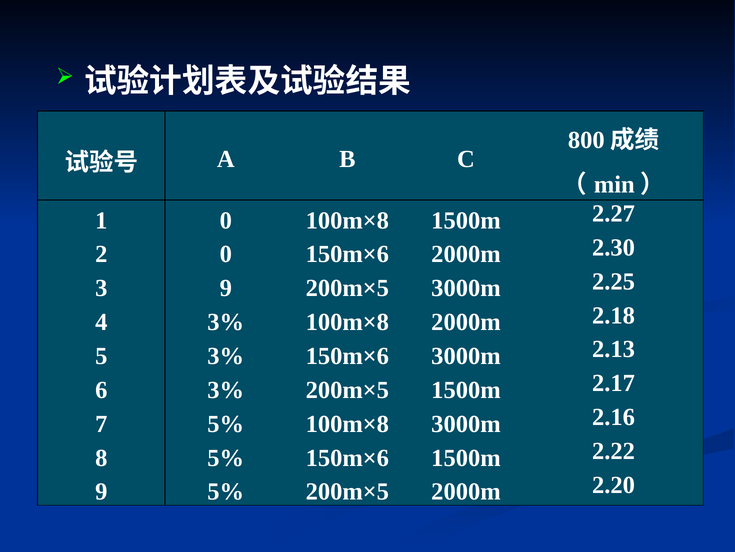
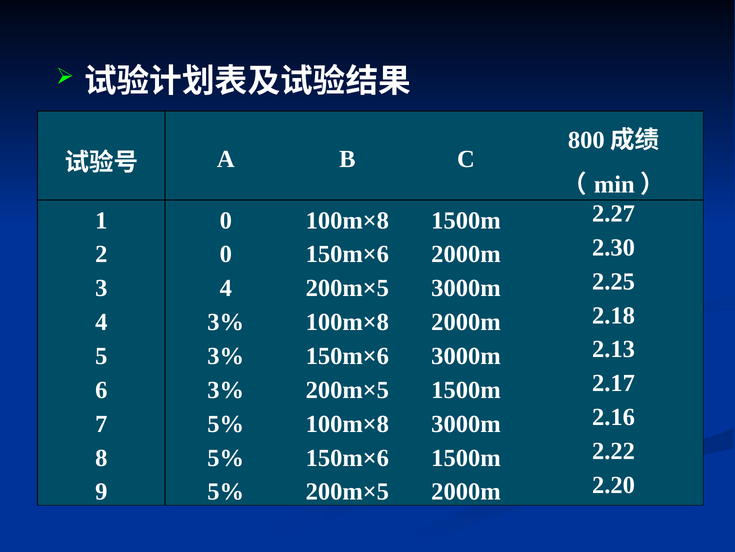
3 9: 9 -> 4
